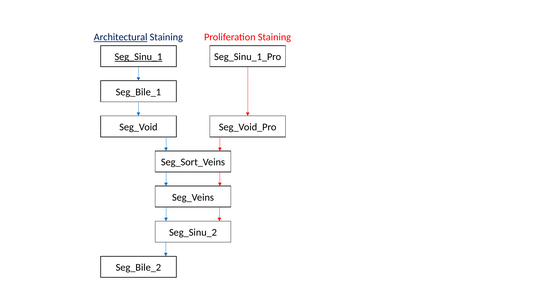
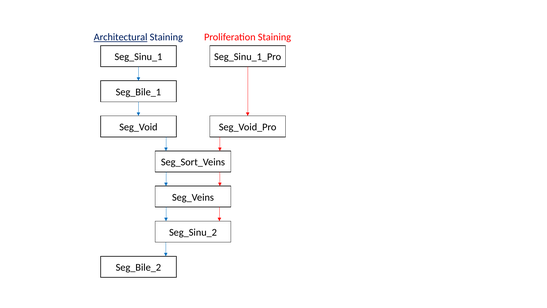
Seg_Sinu_1 underline: present -> none
